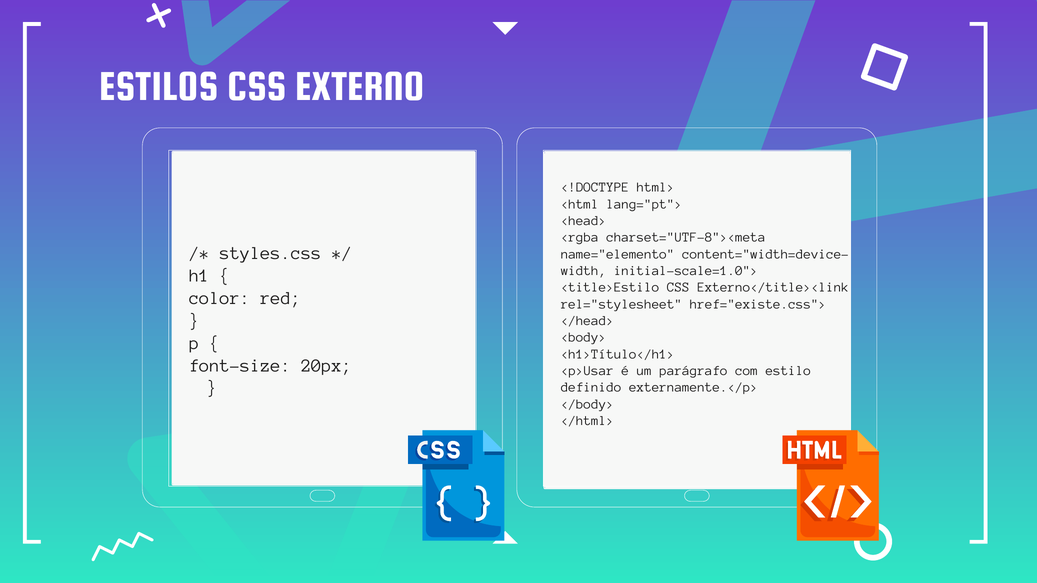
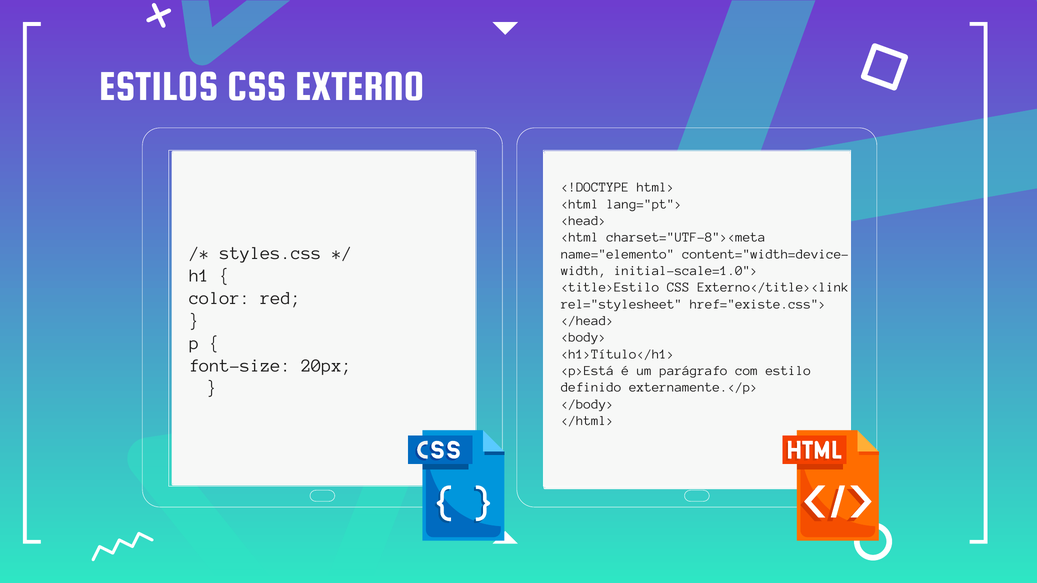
<rgba at (580, 237): <rgba -> <html
<p>Usar: <p>Usar -> <p>Está
